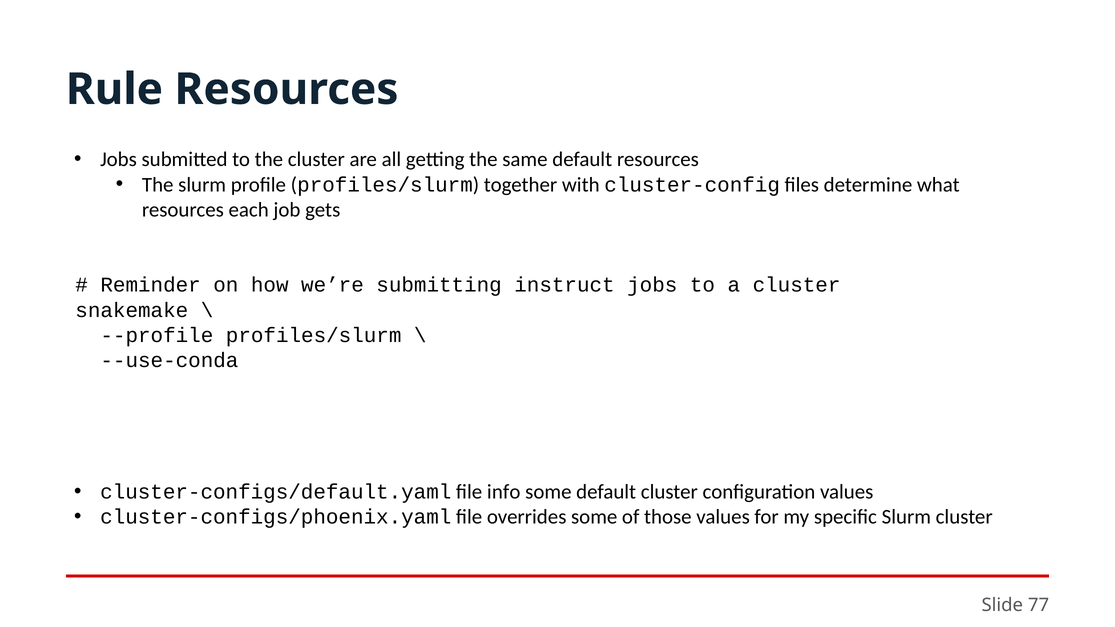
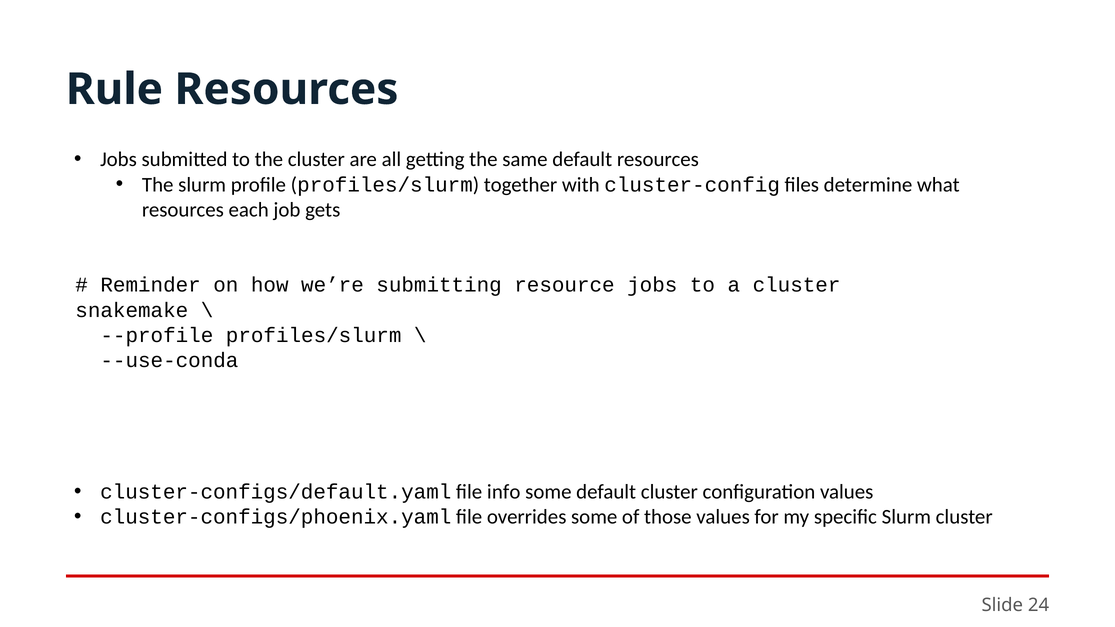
instruct: instruct -> resource
77: 77 -> 24
